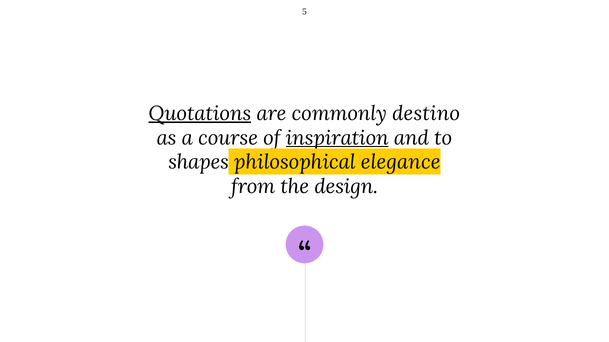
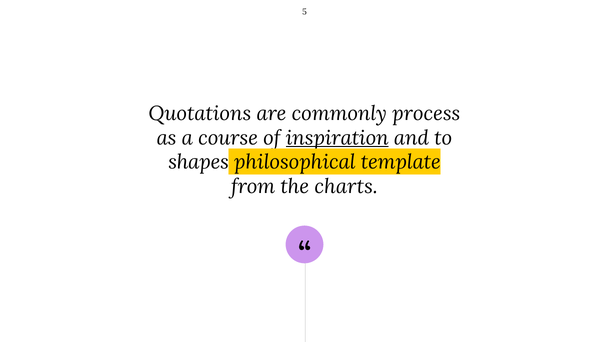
Quotations underline: present -> none
destino: destino -> process
elegance: elegance -> template
design: design -> charts
